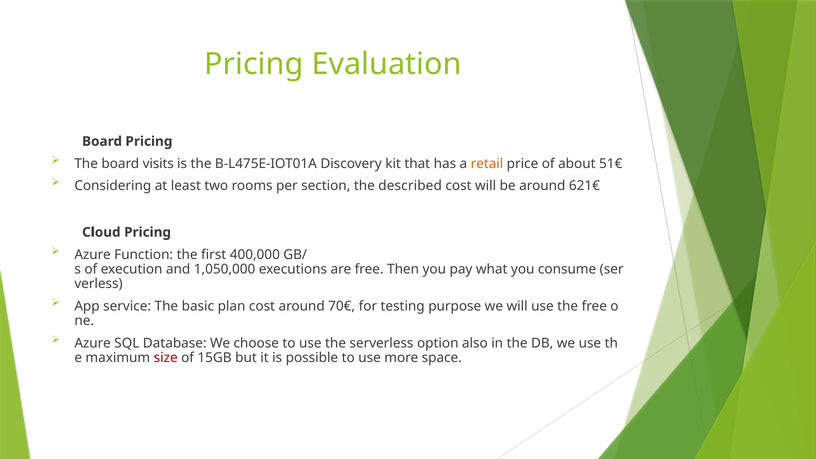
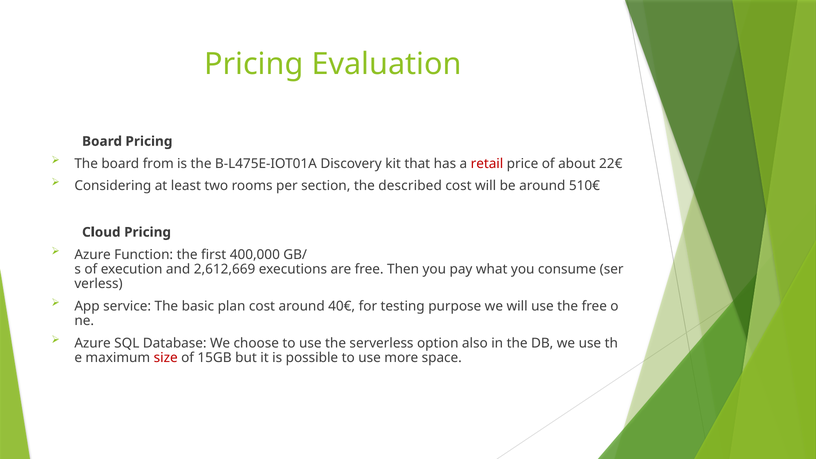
visits: visits -> from
retail colour: orange -> red
51€: 51€ -> 22€
621€: 621€ -> 510€
1,050,000: 1,050,000 -> 2,612,669
70€: 70€ -> 40€
